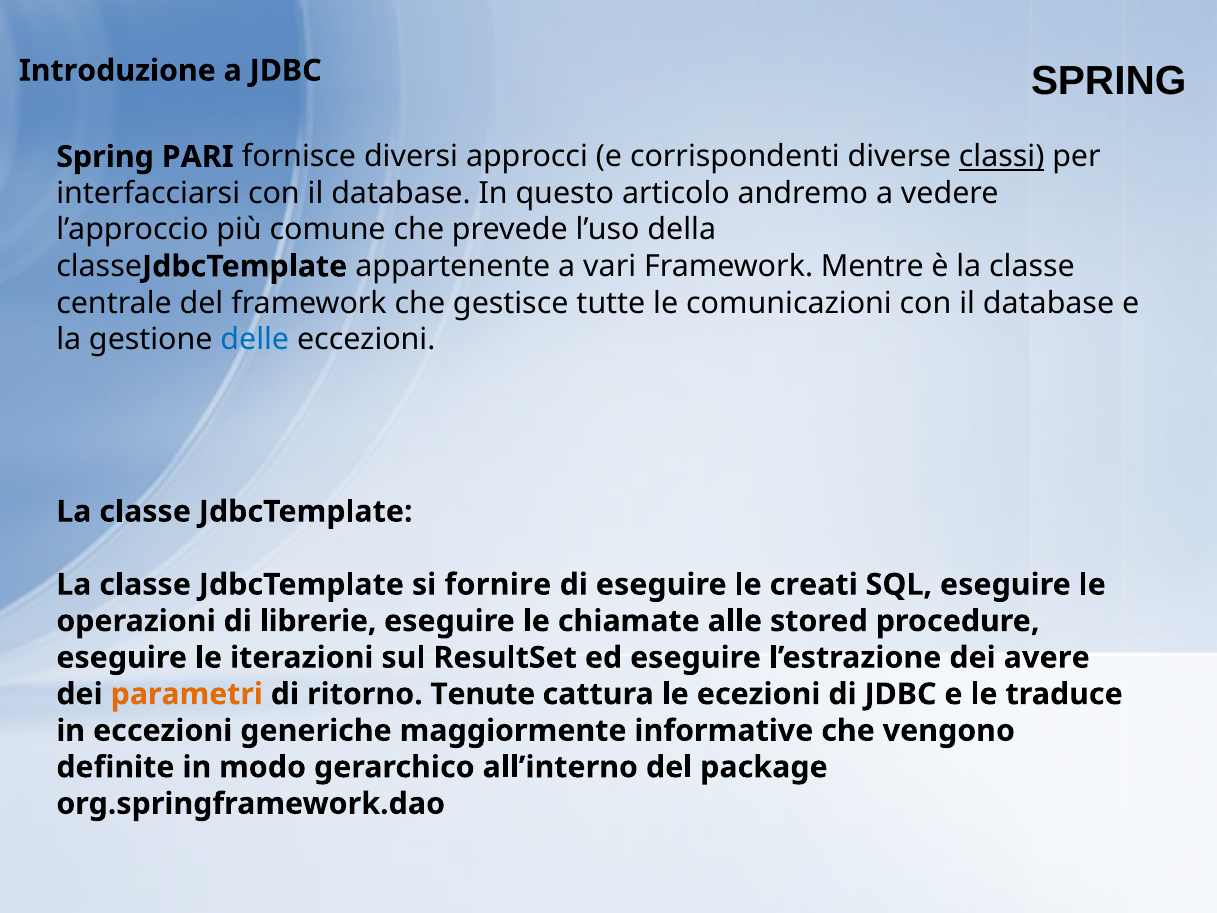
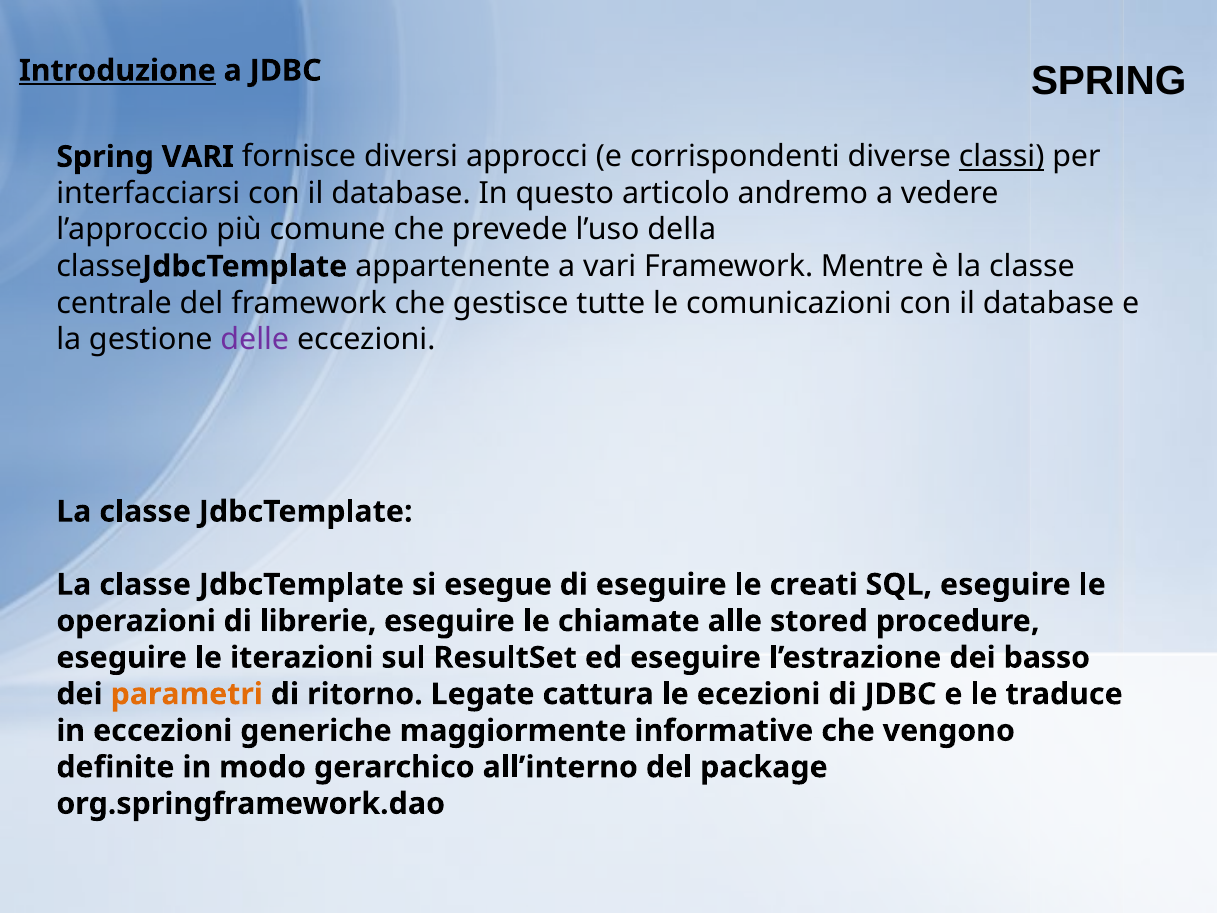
Introduzione underline: none -> present
Spring PARI: PARI -> VARI
delle colour: blue -> purple
fornire: fornire -> esegue
avere: avere -> basso
Tenute: Tenute -> Legate
